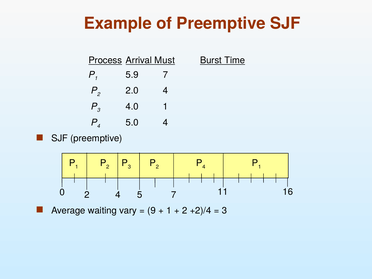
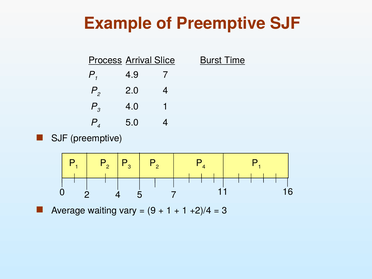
Must: Must -> Slice
5.9: 5.9 -> 4.9
2 at (185, 210): 2 -> 1
